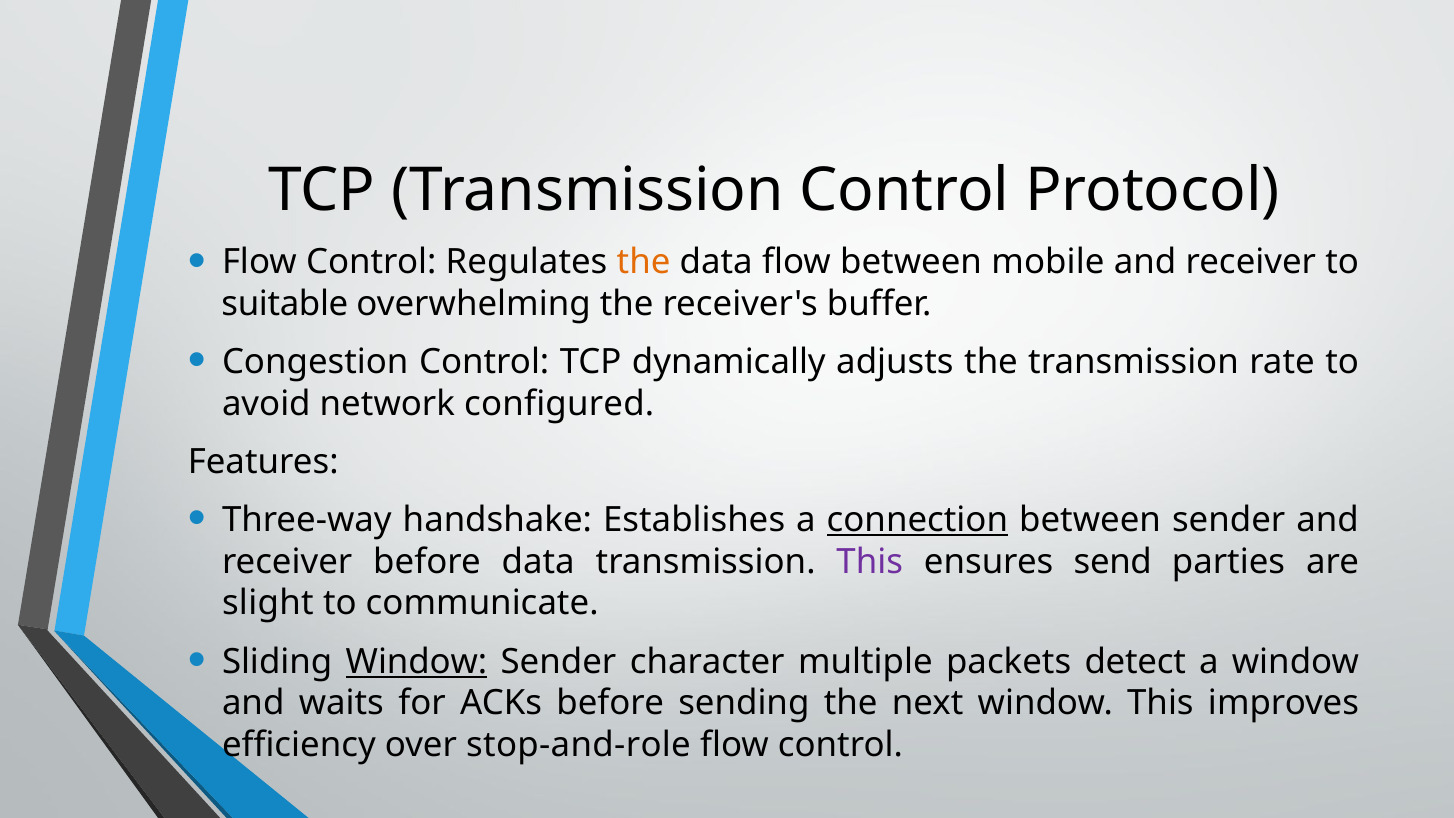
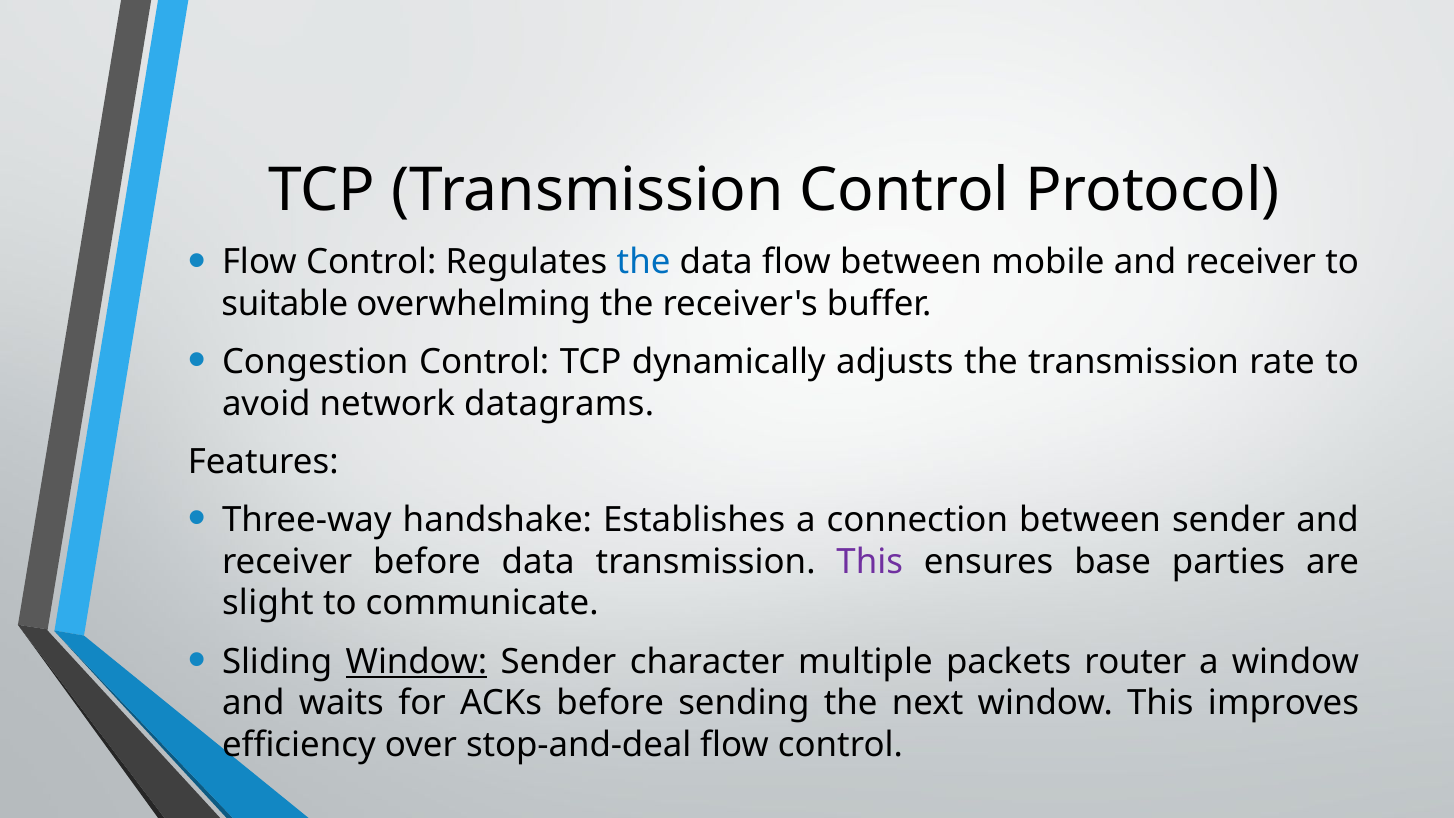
the at (644, 262) colour: orange -> blue
configured: configured -> datagrams
connection underline: present -> none
send: send -> base
detect: detect -> router
stop-and-role: stop-and-role -> stop-and-deal
